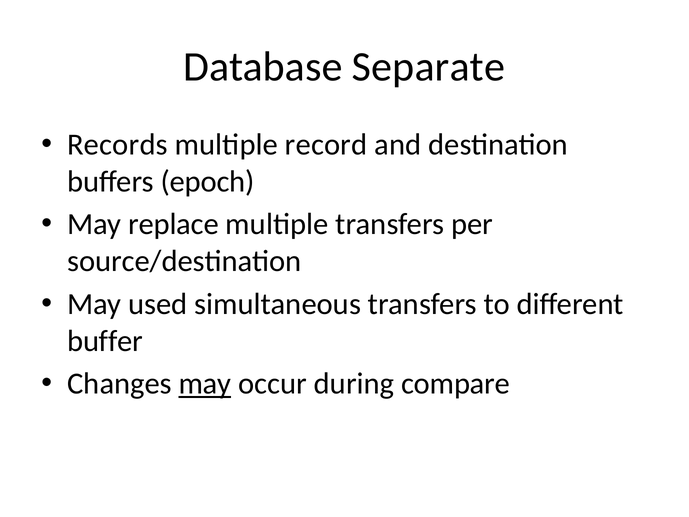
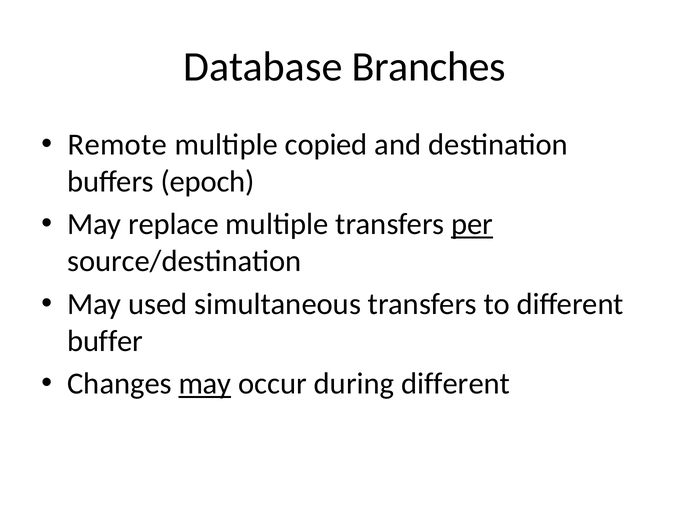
Separate: Separate -> Branches
Records: Records -> Remote
record: record -> copied
per underline: none -> present
during compare: compare -> different
